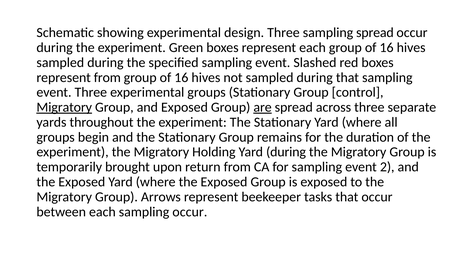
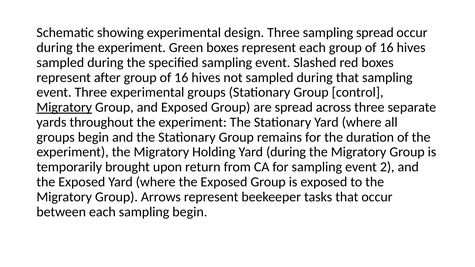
represent from: from -> after
are underline: present -> none
sampling occur: occur -> begin
